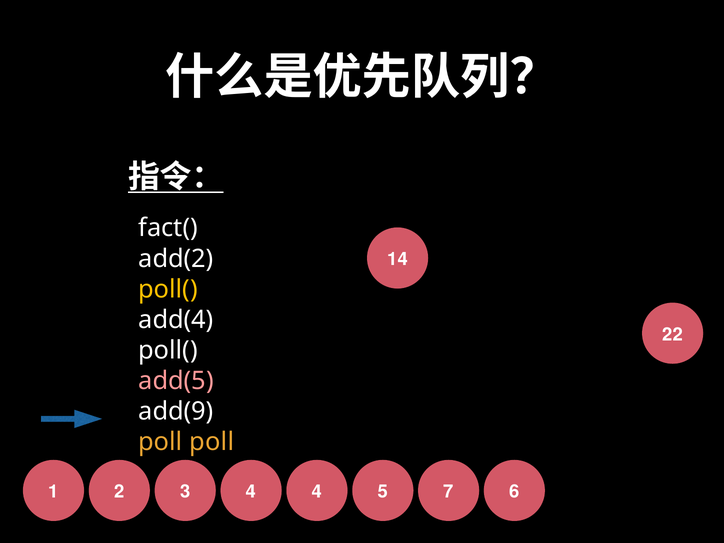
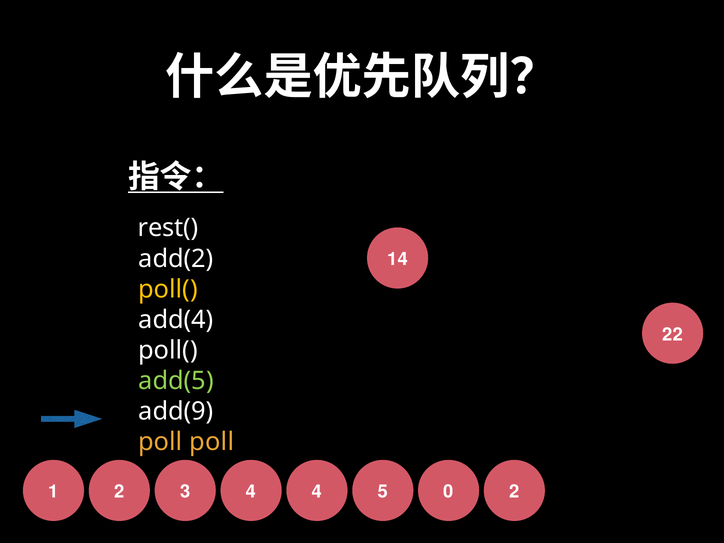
fact(: fact( -> rest(
add(5 colour: pink -> light green
7: 7 -> 0
5 6: 6 -> 2
